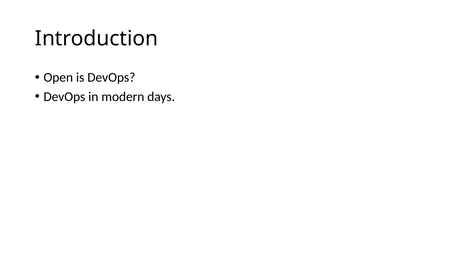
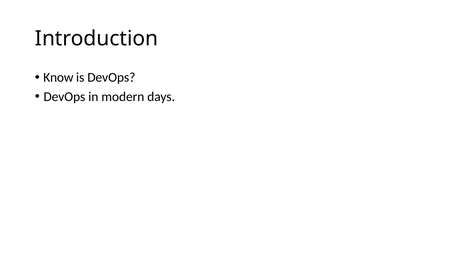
Open: Open -> Know
